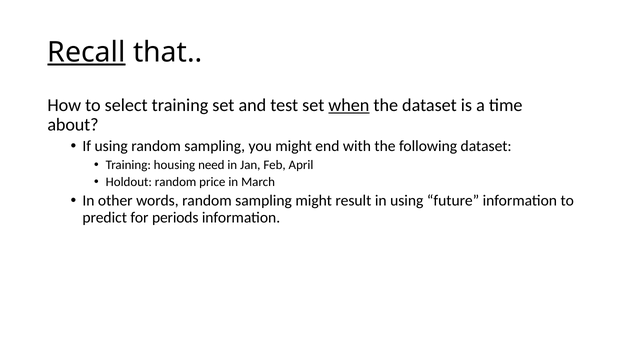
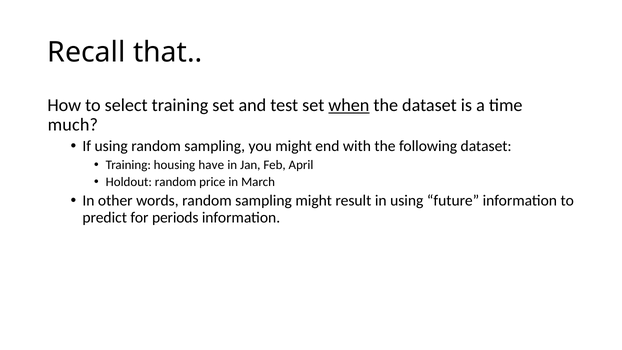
Recall underline: present -> none
about: about -> much
need: need -> have
